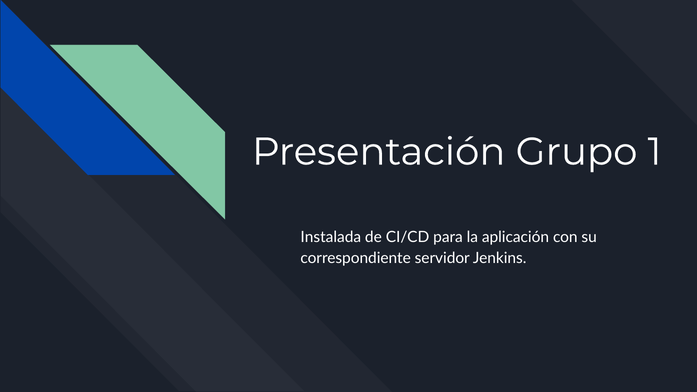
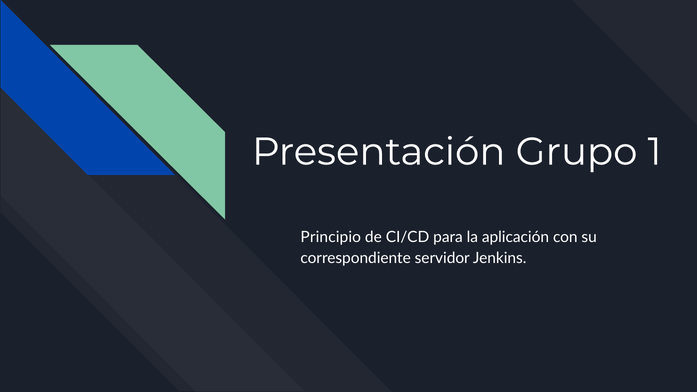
Instalada: Instalada -> Principio
